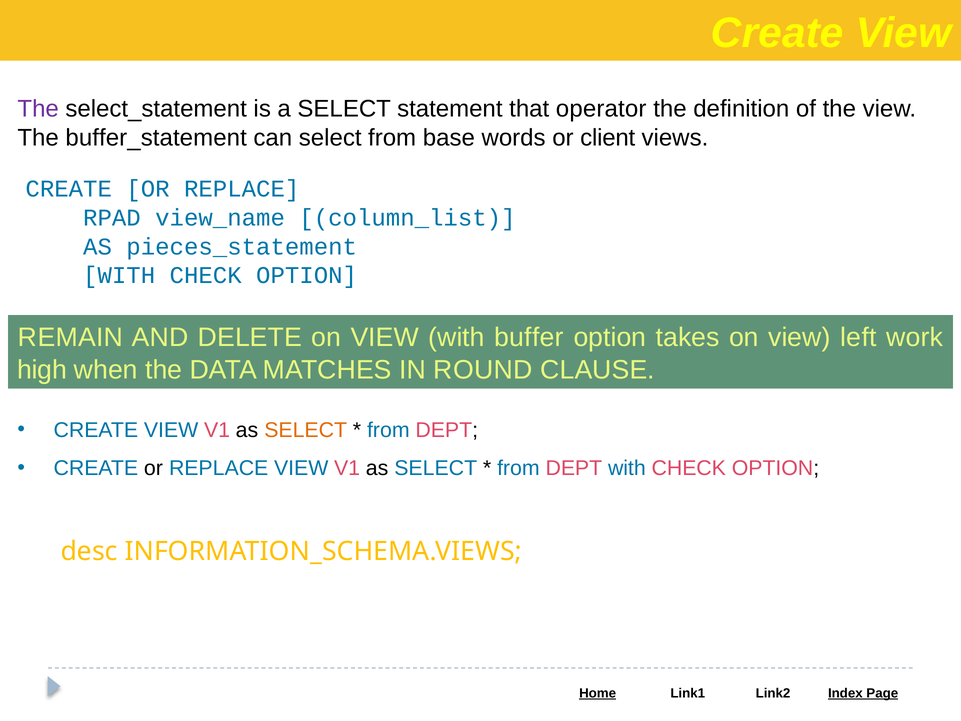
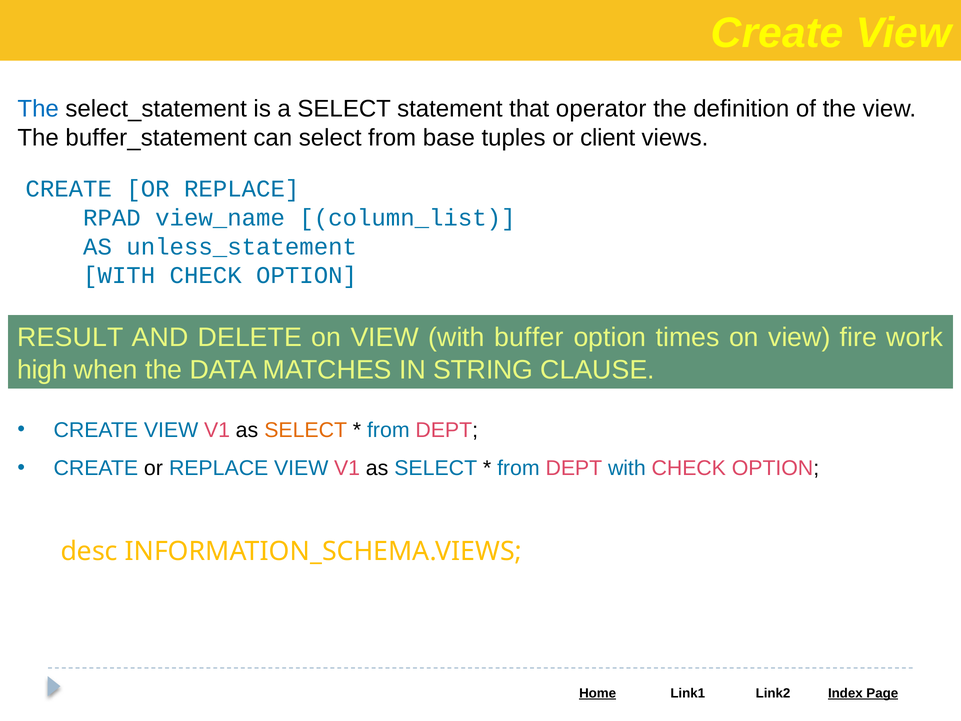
The at (38, 109) colour: purple -> blue
words: words -> tuples
pieces_statement: pieces_statement -> unless_statement
REMAIN: REMAIN -> RESULT
takes: takes -> times
left: left -> fire
ROUND: ROUND -> STRING
